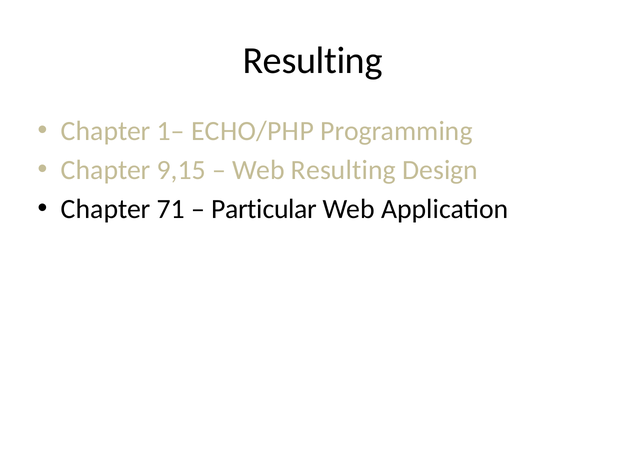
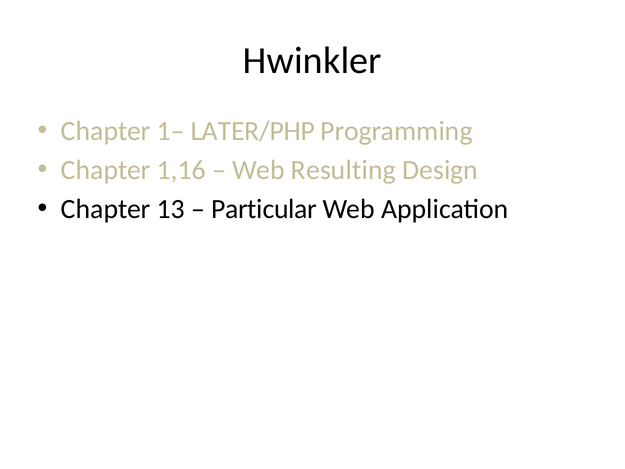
Resulting at (313, 61): Resulting -> Hwinkler
ECHO/PHP: ECHO/PHP -> LATER/PHP
9,15: 9,15 -> 1,16
71: 71 -> 13
